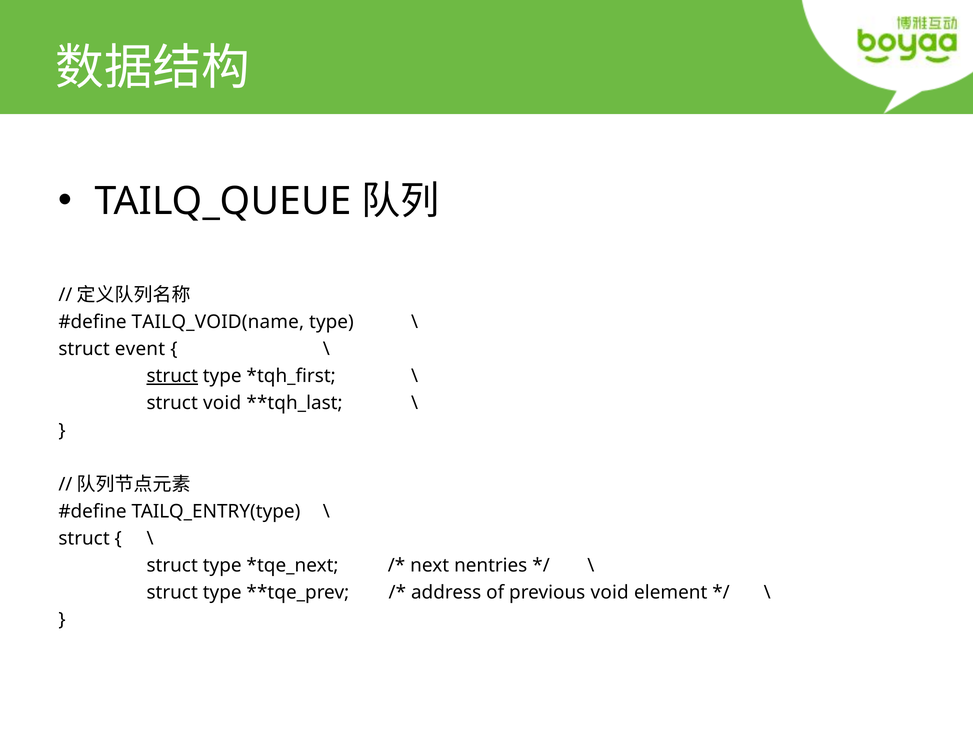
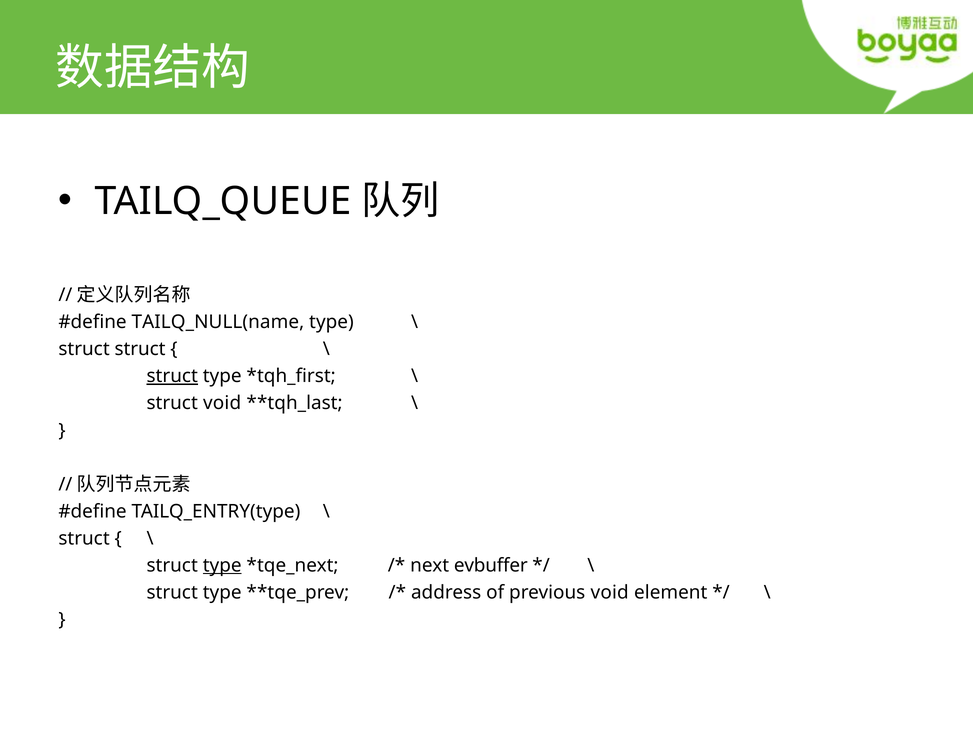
TAILQ_VOID(name: TAILQ_VOID(name -> TAILQ_NULL(name
struct event: event -> struct
type at (222, 565) underline: none -> present
nentries: nentries -> evbuffer
